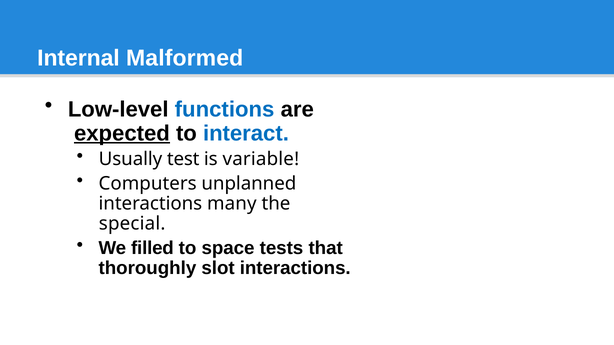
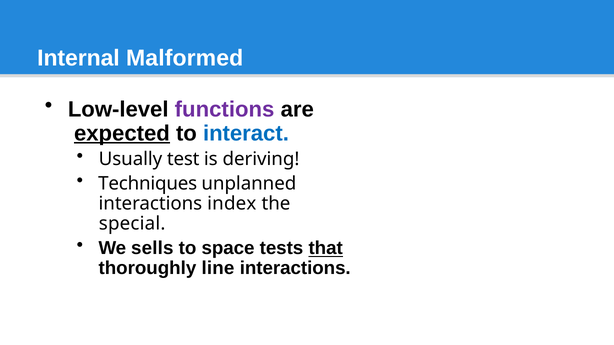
functions colour: blue -> purple
variable: variable -> deriving
Computers: Computers -> Techniques
many: many -> index
filled: filled -> sells
that underline: none -> present
slot: slot -> line
